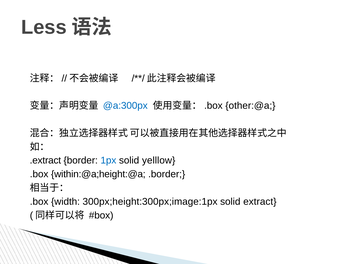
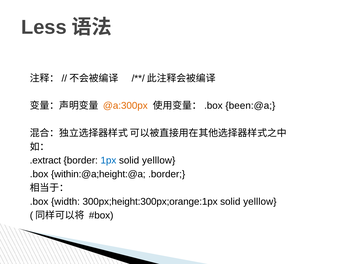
@a:300px colour: blue -> orange
other:@a: other:@a -> been:@a
300px;height:300px;image:1px: 300px;height:300px;image:1px -> 300px;height:300px;orange:1px
extract at (260, 202): extract -> yelllow
